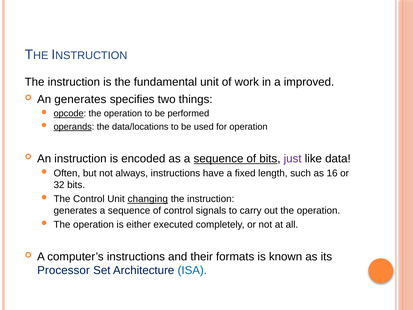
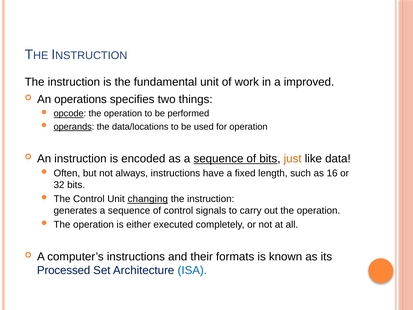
An generates: generates -> operations
just colour: purple -> orange
Processor: Processor -> Processed
